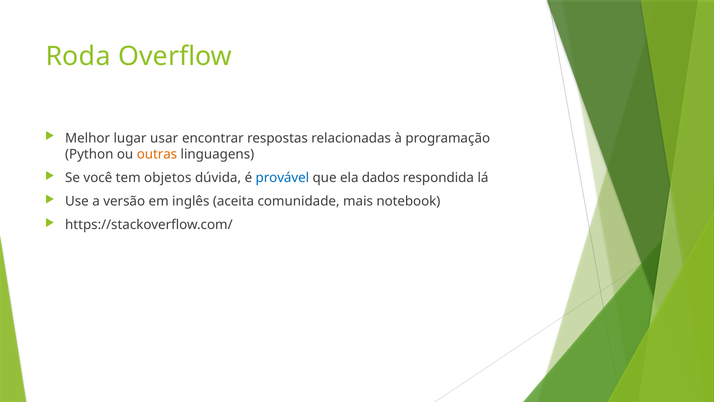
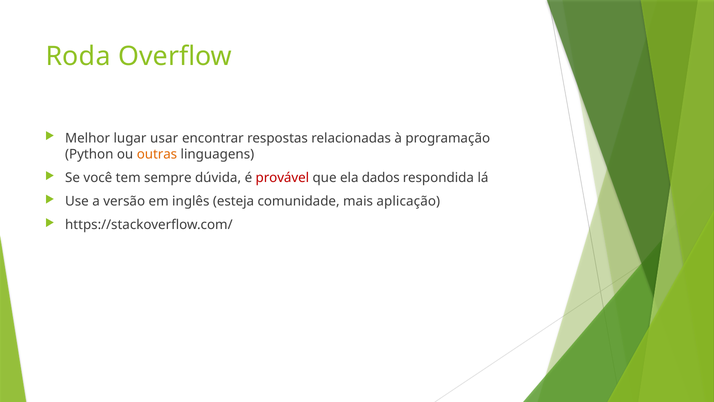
objetos: objetos -> sempre
provável colour: blue -> red
aceita: aceita -> esteja
notebook: notebook -> aplicação
